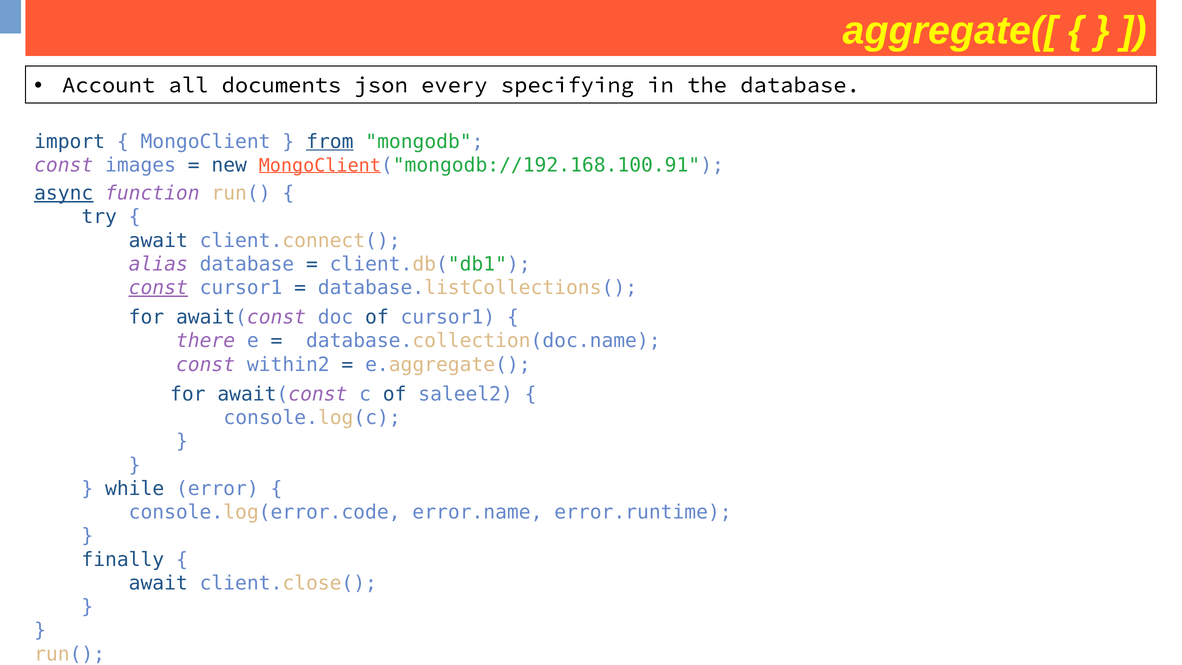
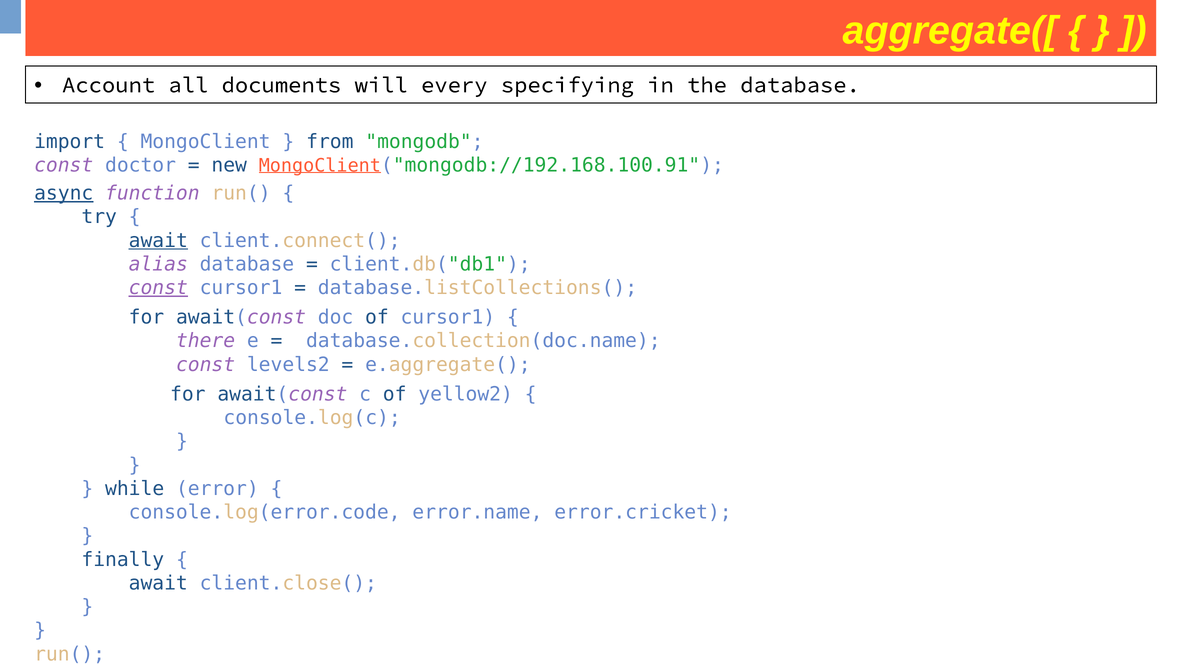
json: json -> will
from underline: present -> none
images: images -> doctor
await at (158, 241) underline: none -> present
within2: within2 -> levels2
saleel2: saleel2 -> yellow2
error.runtime: error.runtime -> error.cricket
